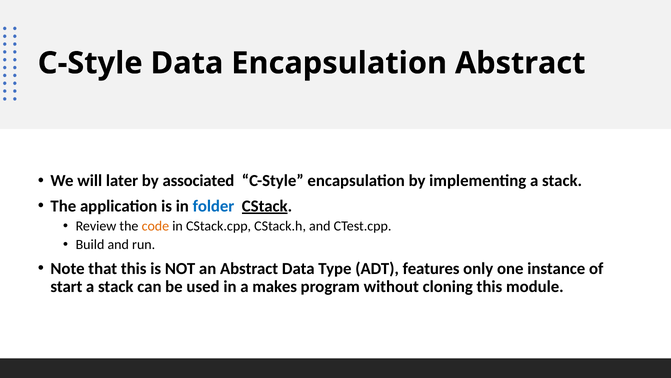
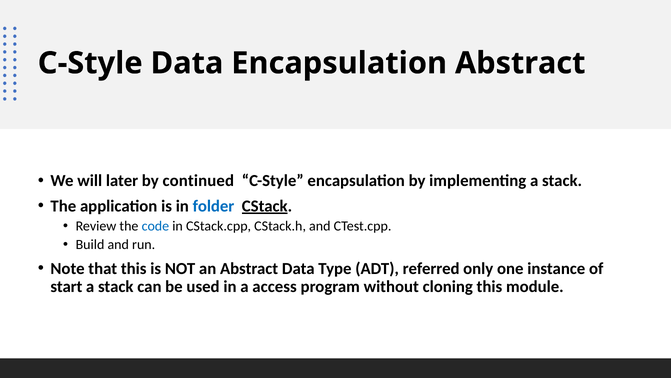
associated: associated -> continued
code colour: orange -> blue
features: features -> referred
makes: makes -> access
